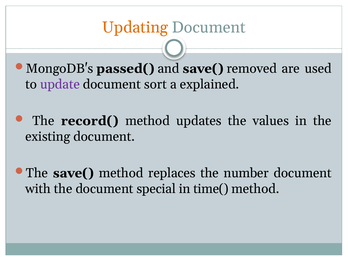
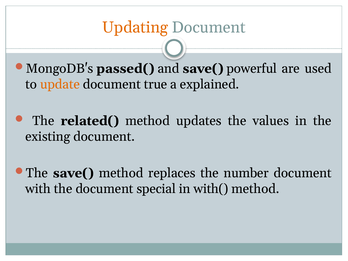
removed: removed -> powerful
update colour: purple -> orange
sort: sort -> true
record(: record( -> related(
time(: time( -> with(
